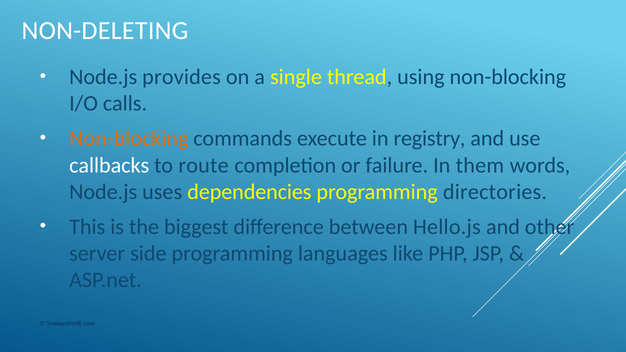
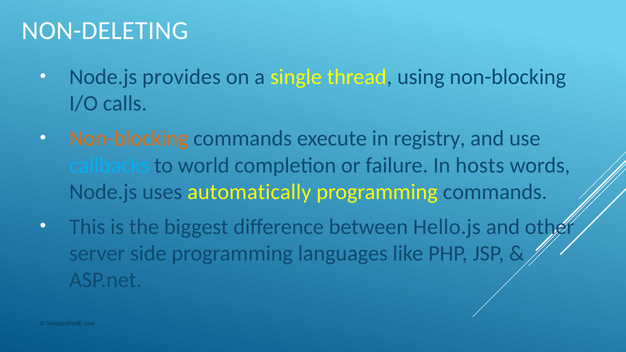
callbacks colour: white -> light blue
route: route -> world
them: them -> hosts
dependencies: dependencies -> automatically
programming directories: directories -> commands
